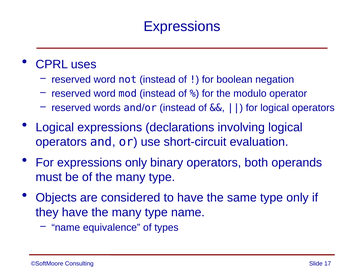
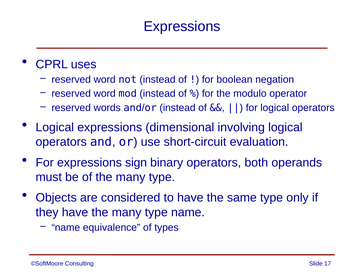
declarations: declarations -> dimensional
expressions only: only -> sign
